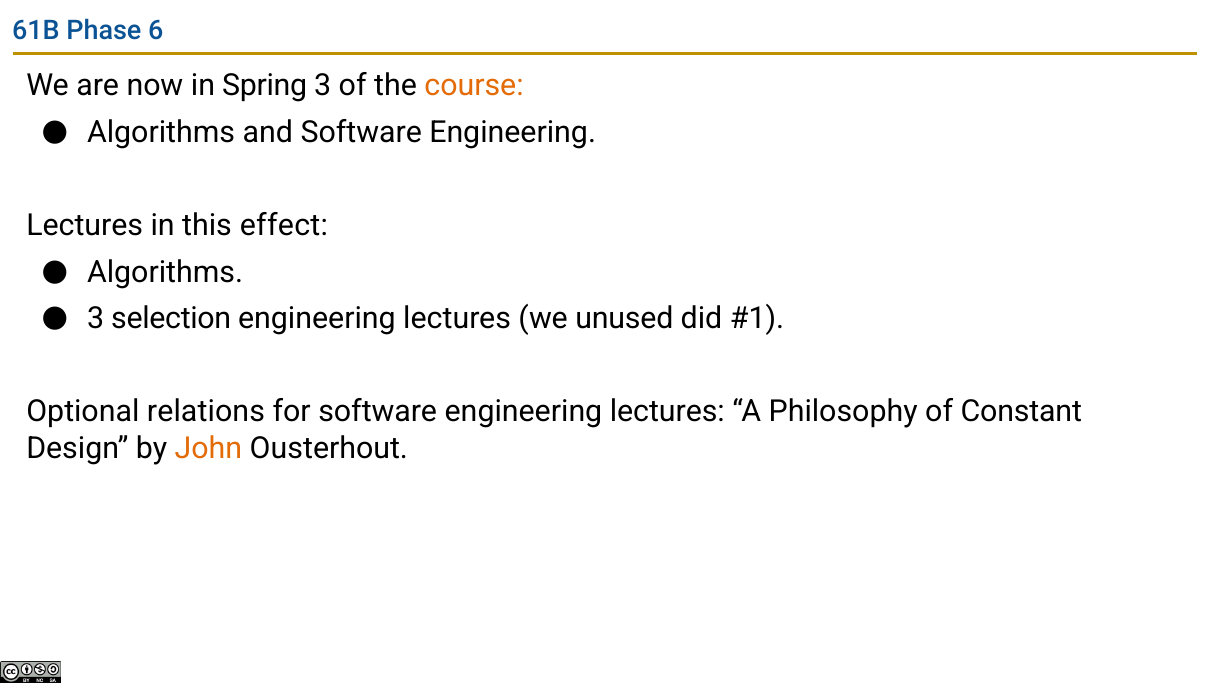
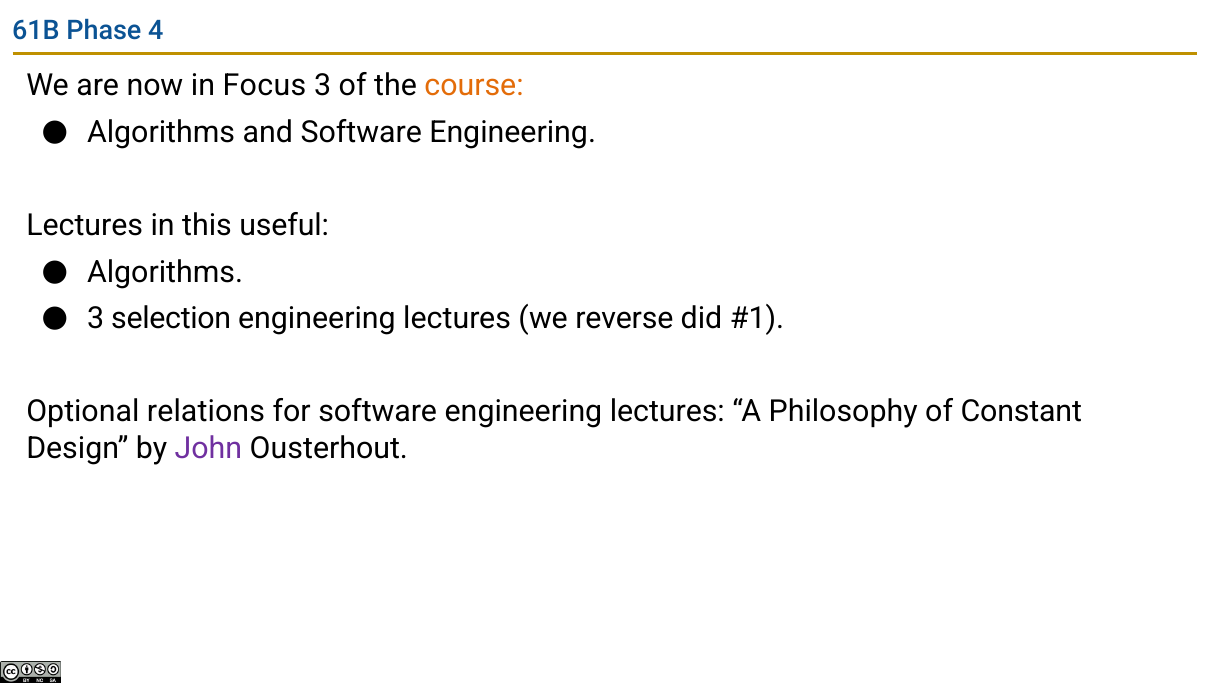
6: 6 -> 4
Spring: Spring -> Focus
effect: effect -> useful
unused: unused -> reverse
John colour: orange -> purple
